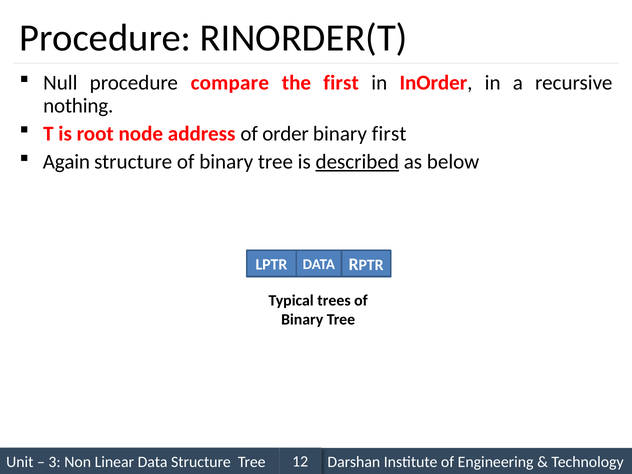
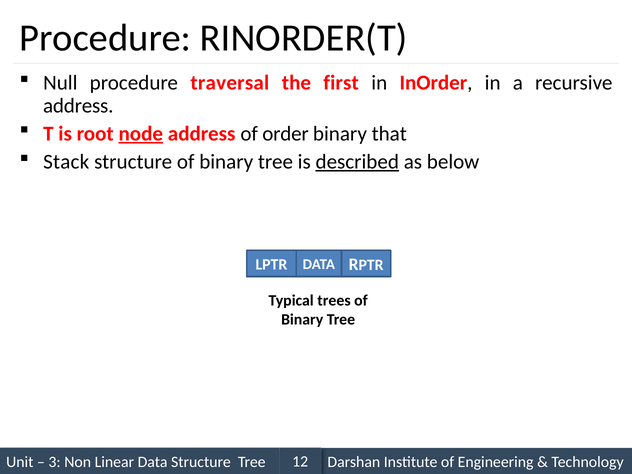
compare: compare -> traversal
nothing at (78, 106): nothing -> address
node underline: none -> present
binary first: first -> that
Again: Again -> Stack
